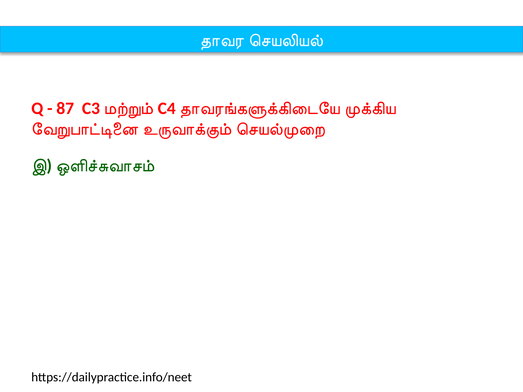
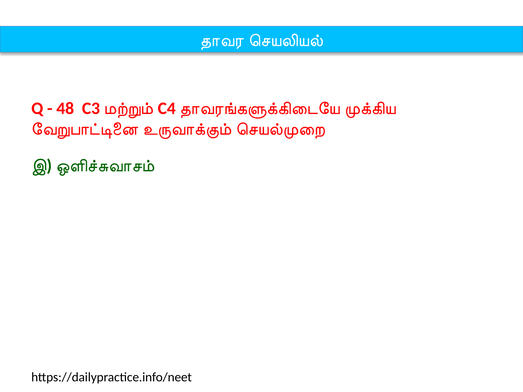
87: 87 -> 48
